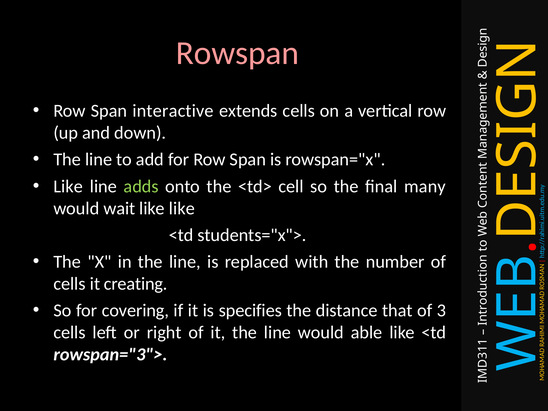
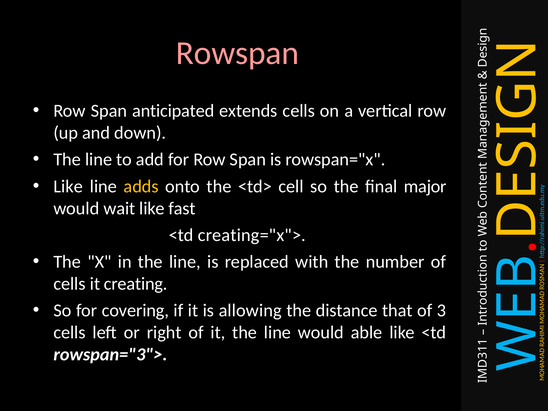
interactive: interactive -> anticipated
adds colour: light green -> yellow
many: many -> major
like like: like -> fast
students="x">: students="x"> -> creating="x">
specifies: specifies -> allowing
